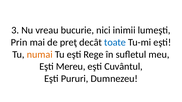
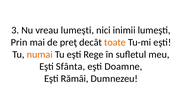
vreau bucurie: bucurie -> lumeşti
toate colour: blue -> orange
Mereu: Mereu -> Sfânta
Cuvântul: Cuvântul -> Doamne
Pururi: Pururi -> Rămâi
